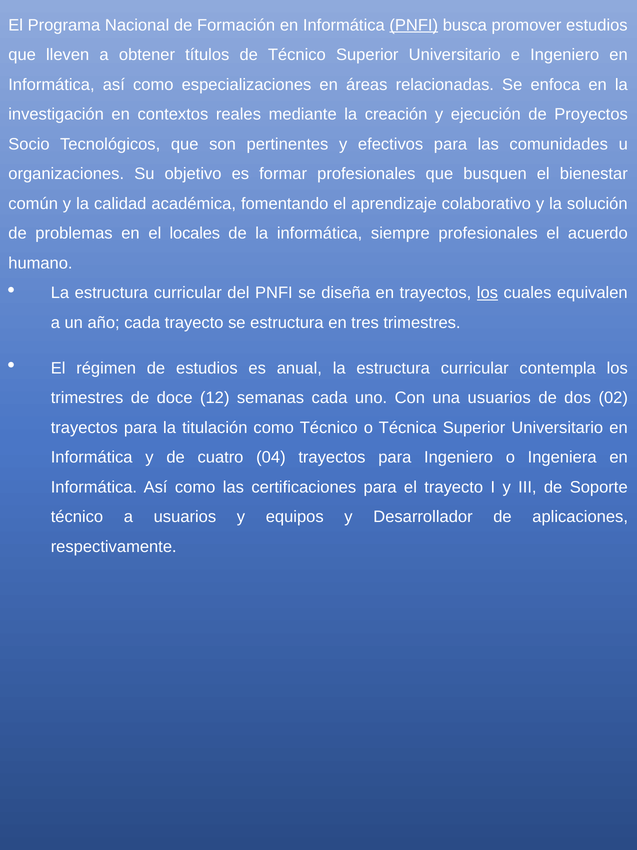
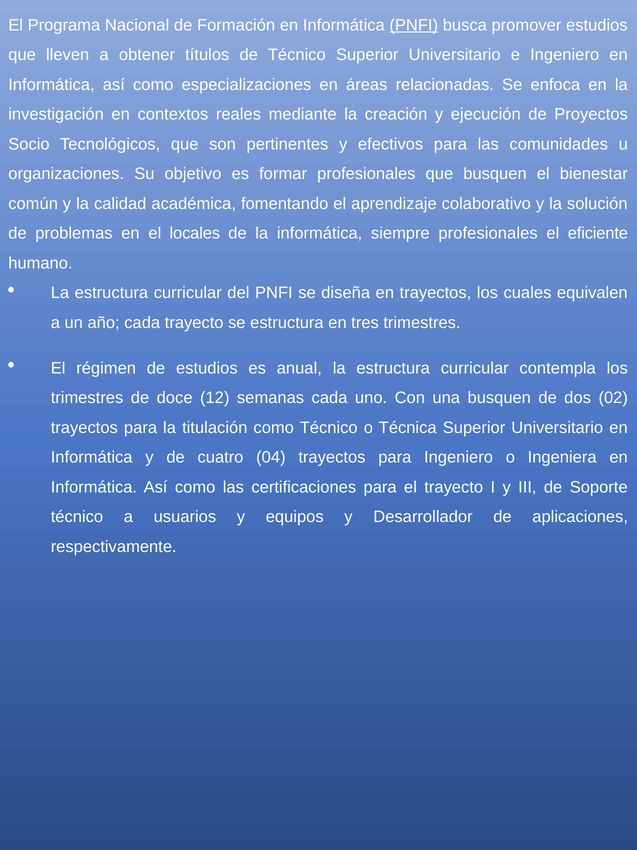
acuerdo: acuerdo -> eficiente
los at (487, 293) underline: present -> none
una usuarios: usuarios -> busquen
